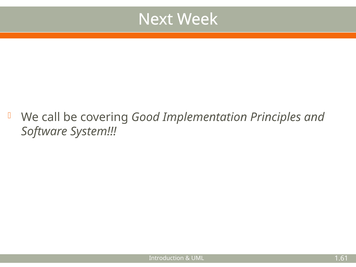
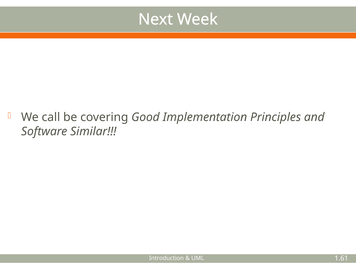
System: System -> Similar
